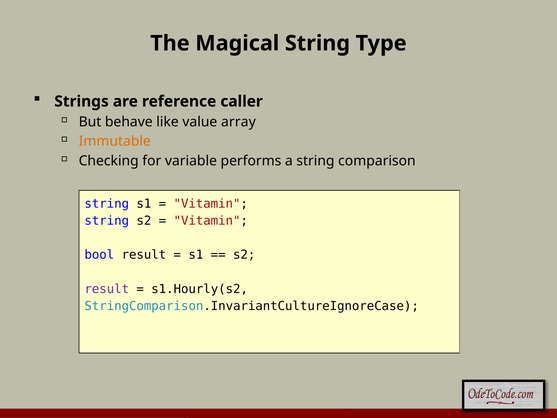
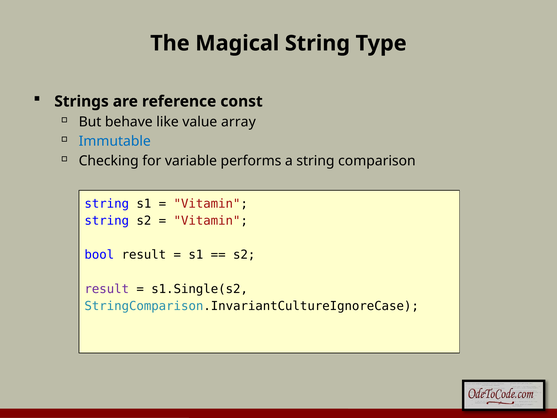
caller: caller -> const
Immutable colour: orange -> blue
s1.Hourly(s2: s1.Hourly(s2 -> s1.Single(s2
